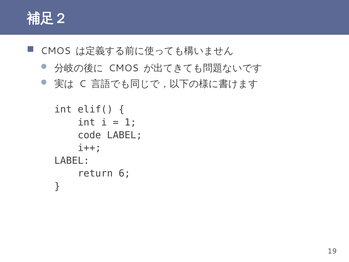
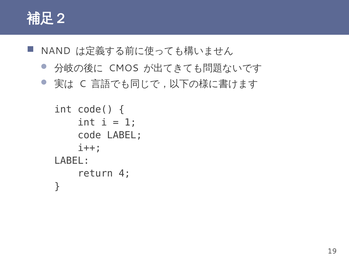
CMOS at (56, 51): CMOS -> NAND
elif(: elif( -> code(
6: 6 -> 4
